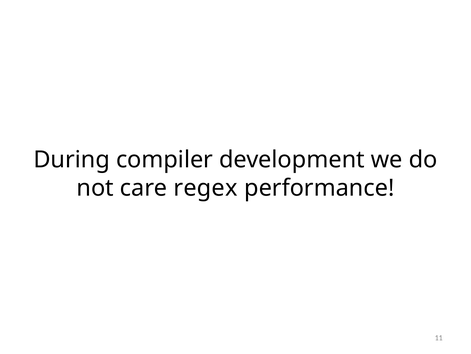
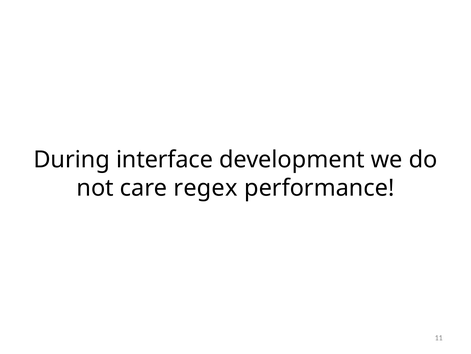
compiler: compiler -> interface
